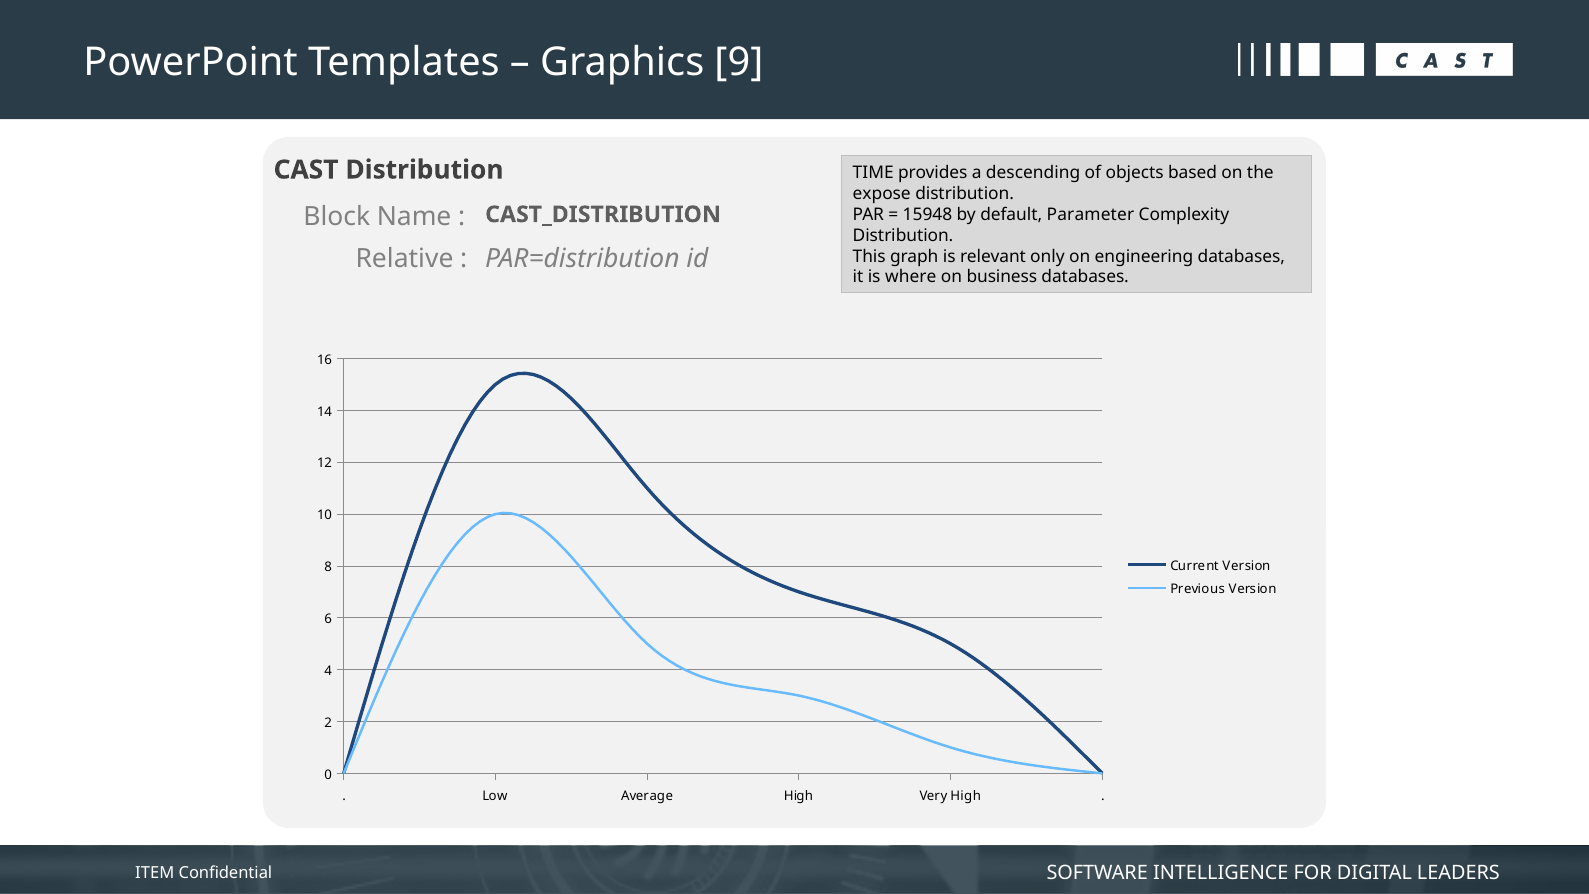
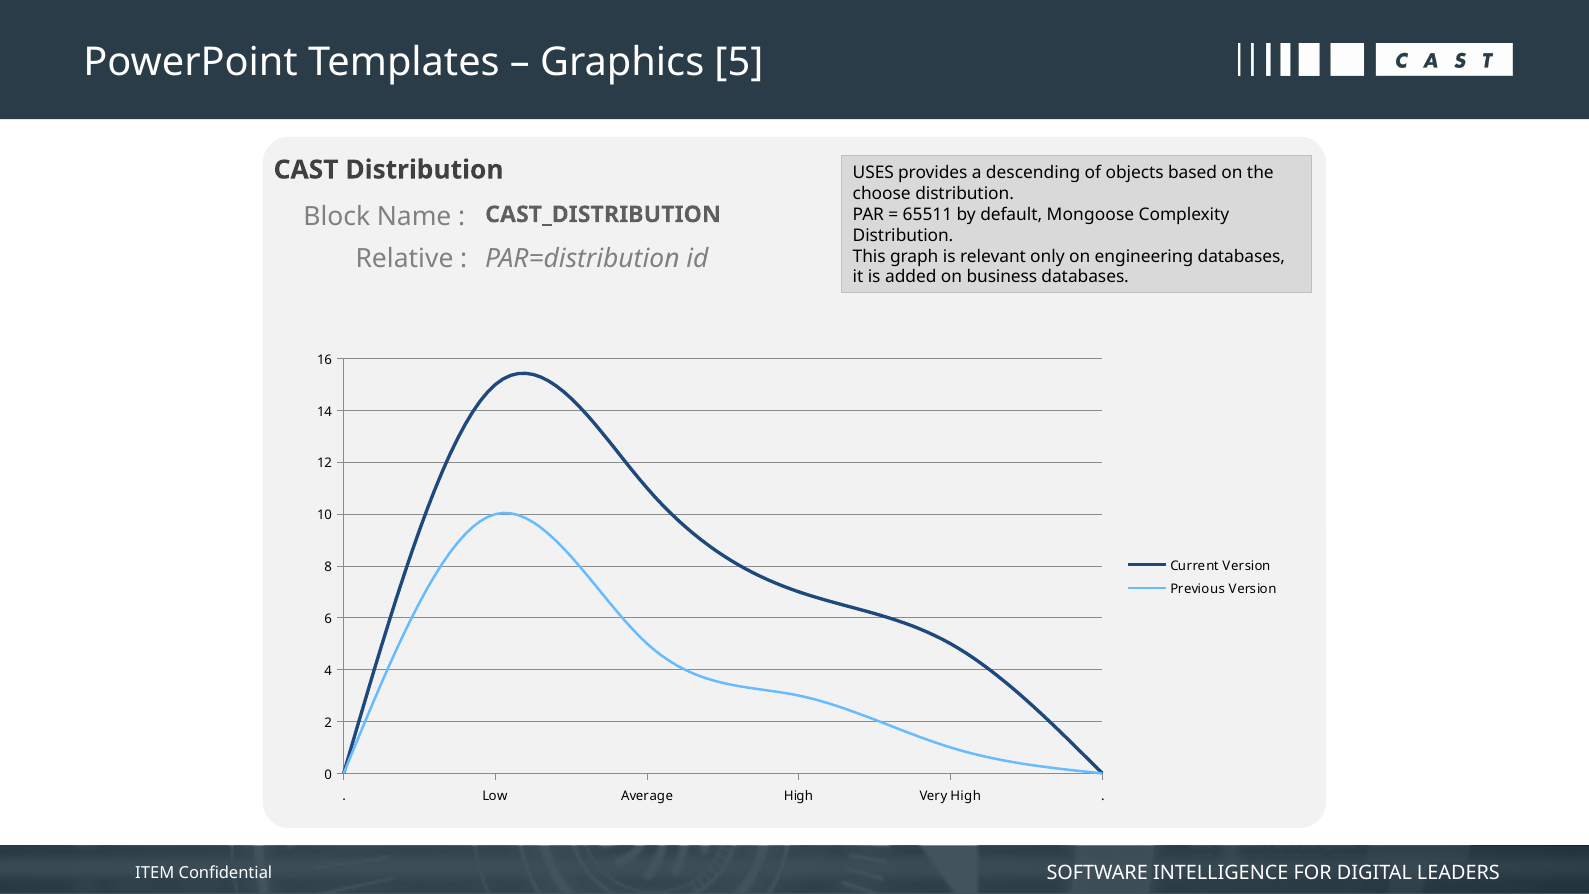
9: 9 -> 5
TIME: TIME -> USES
expose: expose -> choose
15948: 15948 -> 65511
Parameter: Parameter -> Mongoose
where: where -> added
